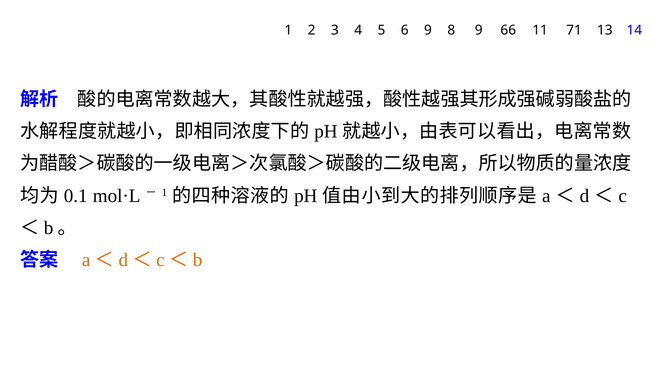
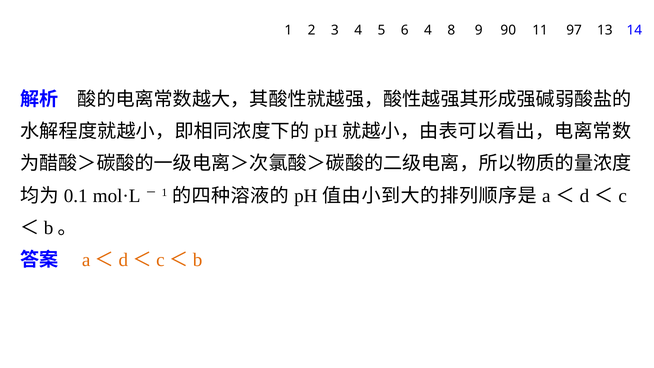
6 9: 9 -> 4
66: 66 -> 90
71: 71 -> 97
